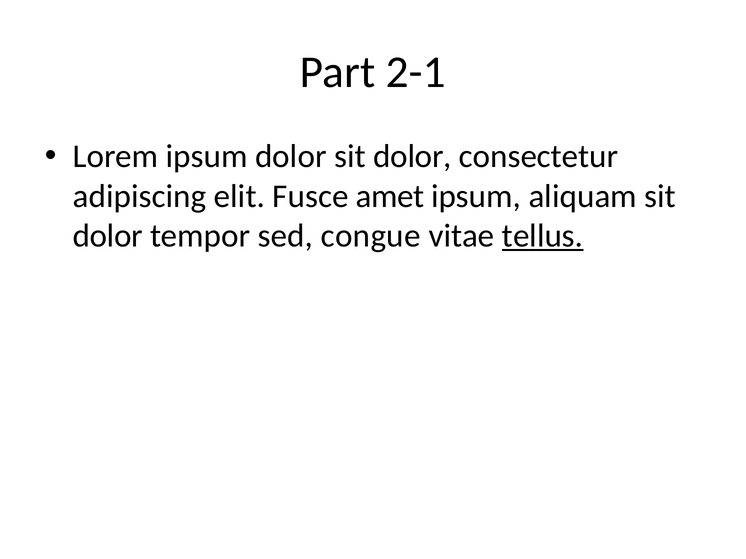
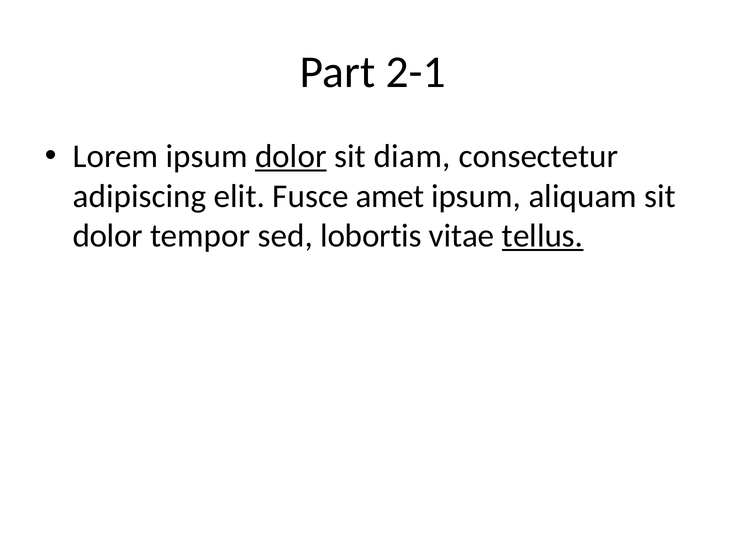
dolor at (291, 156) underline: none -> present
dolor at (412, 156): dolor -> diam
congue: congue -> lobortis
